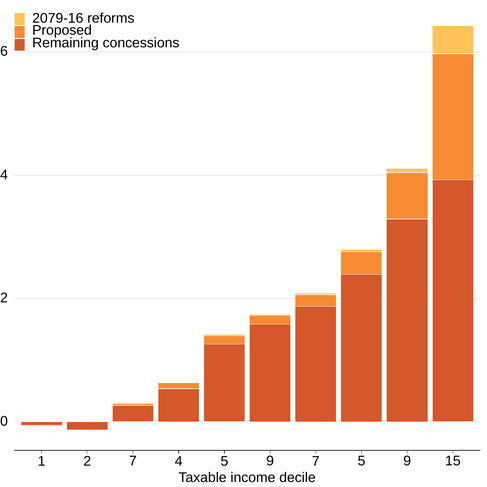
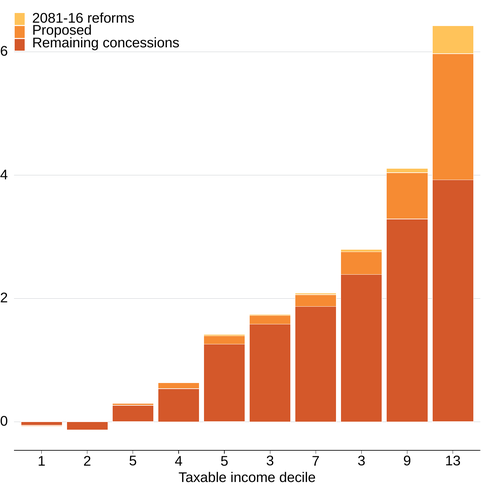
2079-16: 2079-16 -> 2081-16
2 7: 7 -> 5
4 5 9: 9 -> 3
7 5: 5 -> 3
15: 15 -> 13
